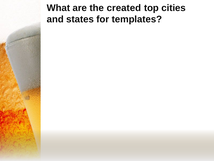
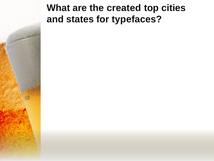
templates: templates -> typefaces
